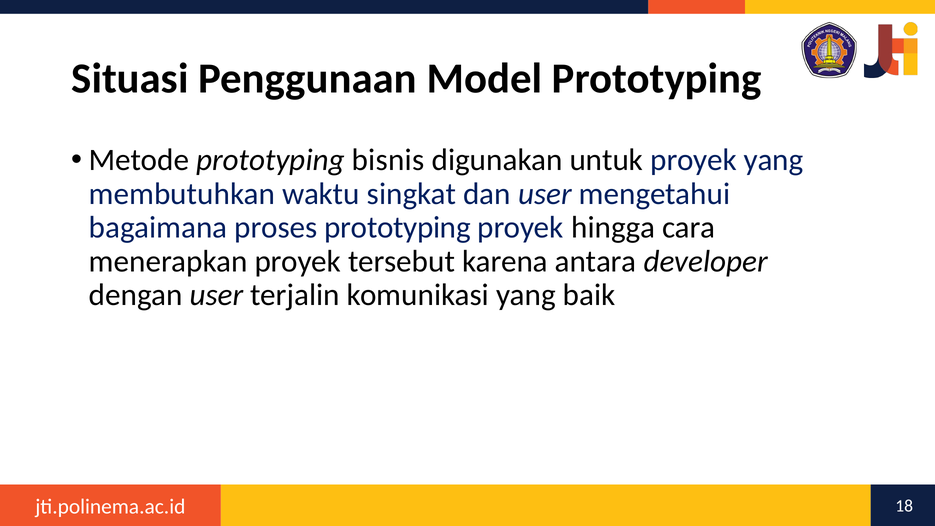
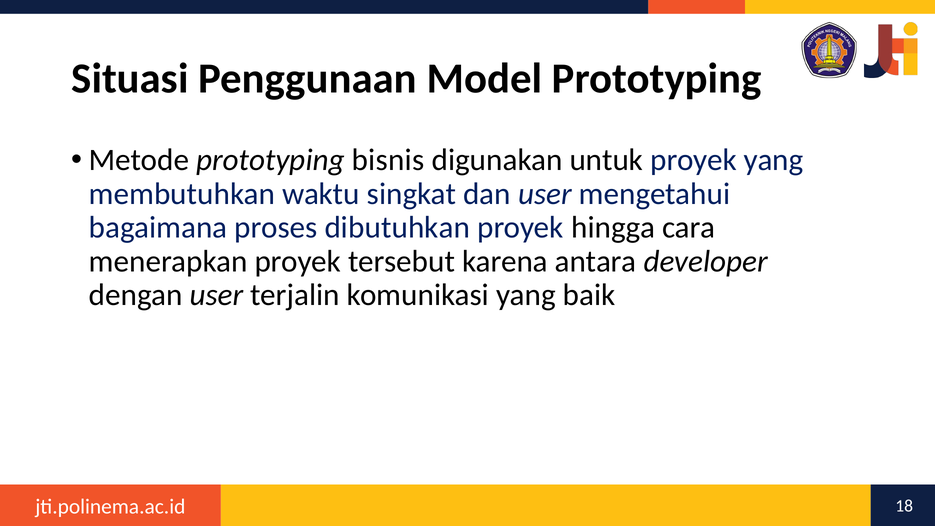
proses prototyping: prototyping -> dibutuhkan
